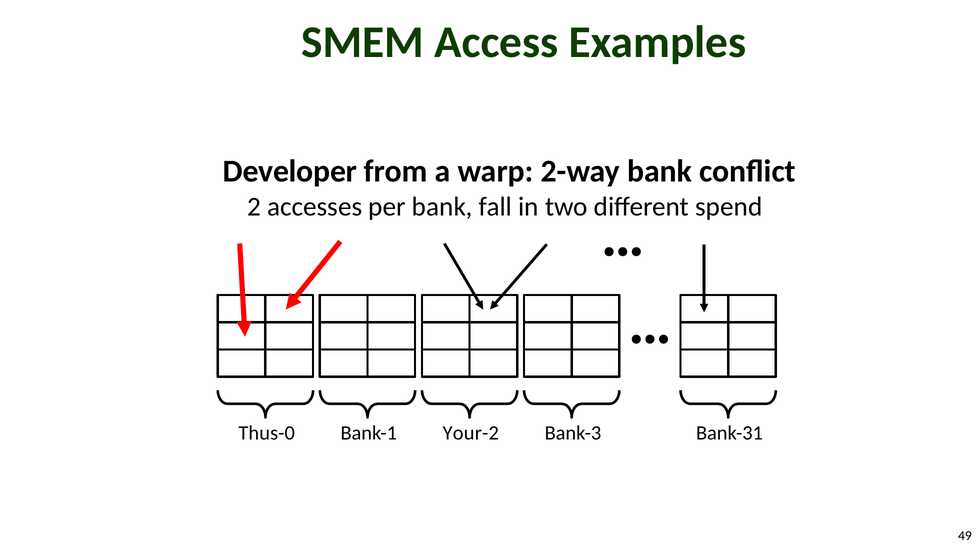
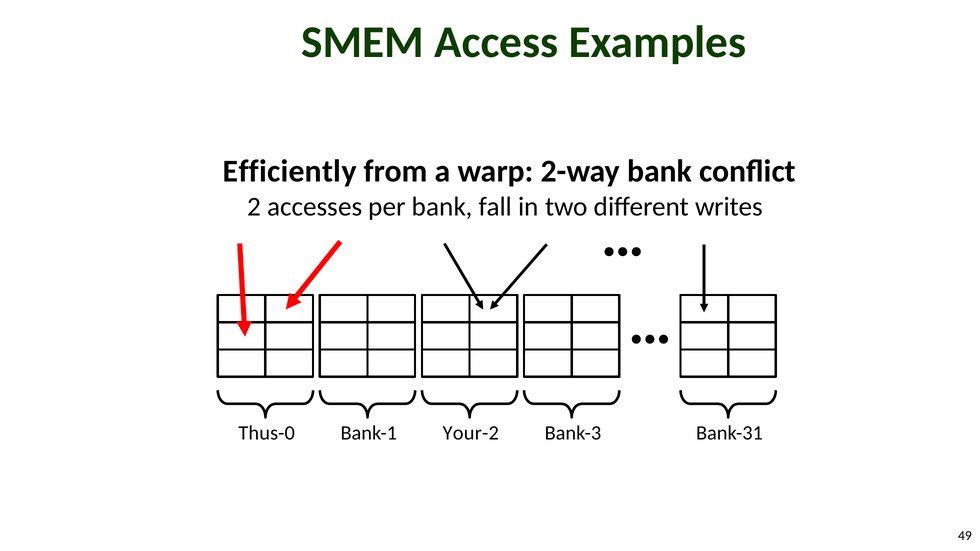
Developer: Developer -> Efficiently
spend: spend -> writes
